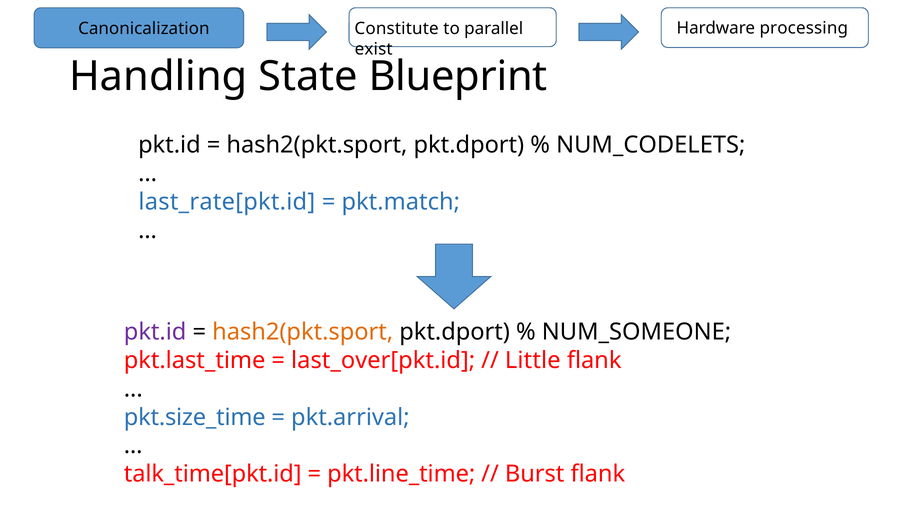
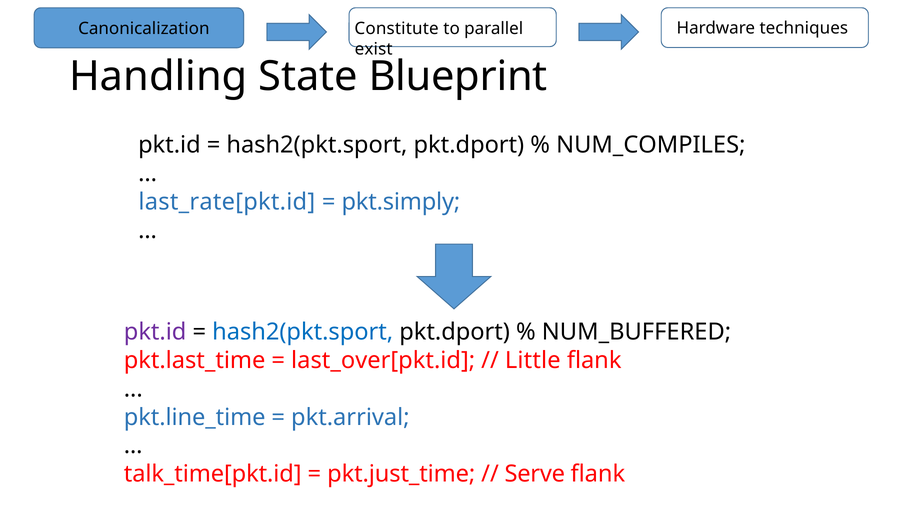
processing: processing -> techniques
NUM_CODELETS: NUM_CODELETS -> NUM_COMPILES
pkt.match: pkt.match -> pkt.simply
hash2(pkt.sport at (303, 332) colour: orange -> blue
NUM_SOMEONE: NUM_SOMEONE -> NUM_BUFFERED
pkt.size_time: pkt.size_time -> pkt.line_time
pkt.line_time: pkt.line_time -> pkt.just_time
Burst: Burst -> Serve
